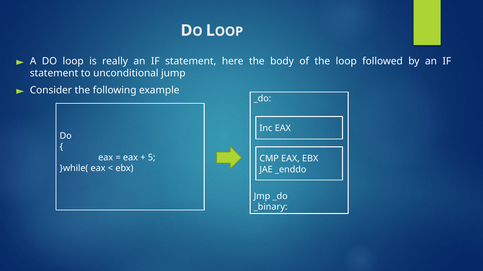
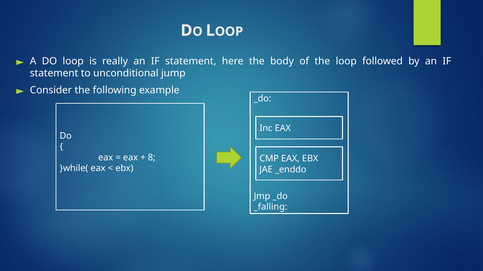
5: 5 -> 8
_binary: _binary -> _falling
